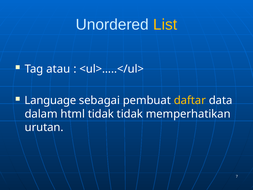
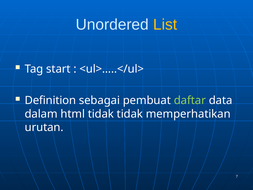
atau: atau -> start
Language: Language -> Definition
daftar colour: yellow -> light green
